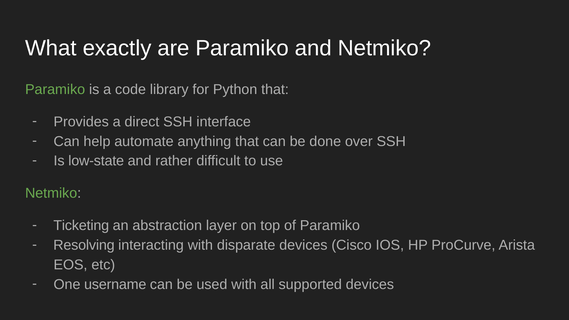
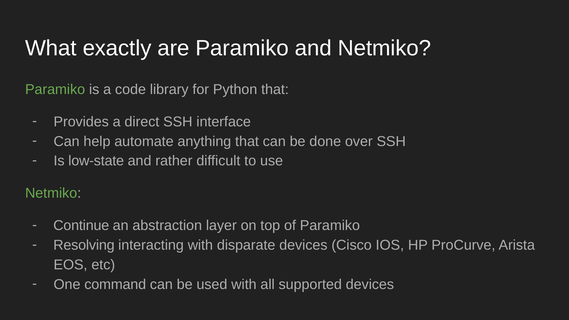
Ticketing: Ticketing -> Continue
username: username -> command
